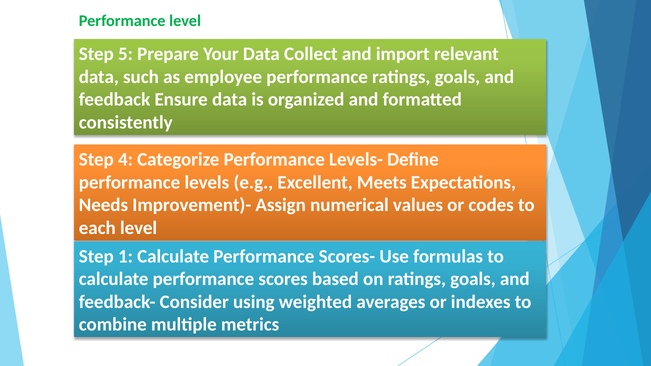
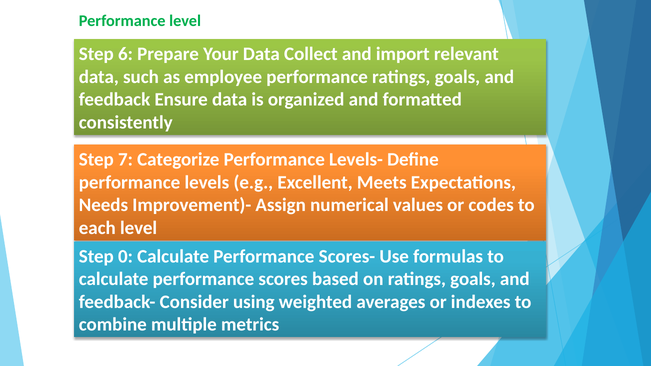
5: 5 -> 6
4: 4 -> 7
1: 1 -> 0
